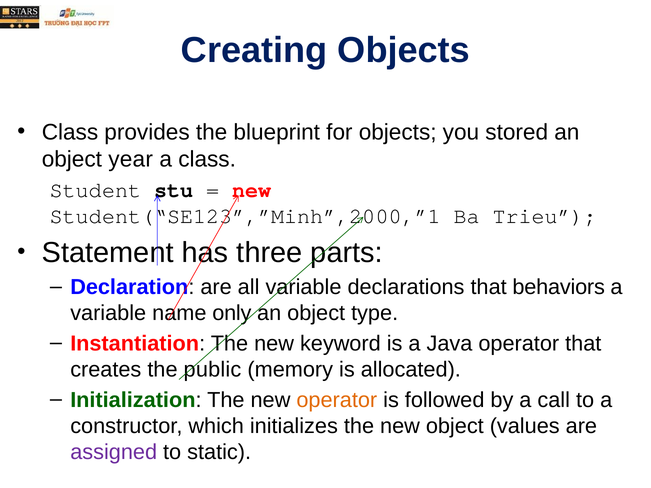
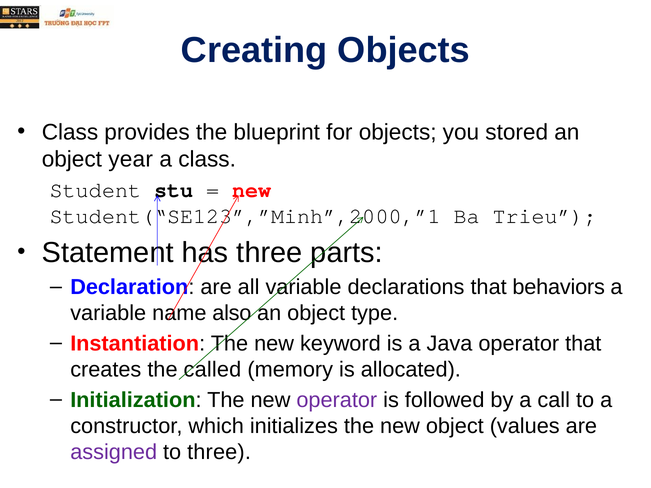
only: only -> also
public: public -> called
operator at (337, 400) colour: orange -> purple
to static: static -> three
